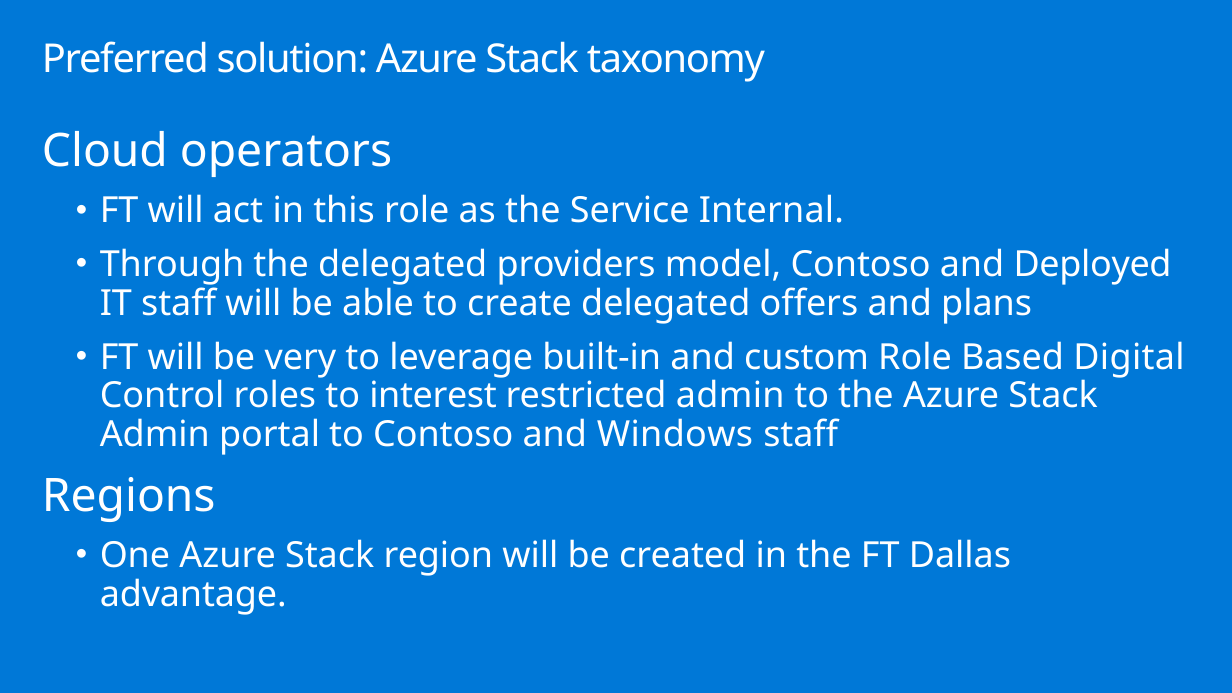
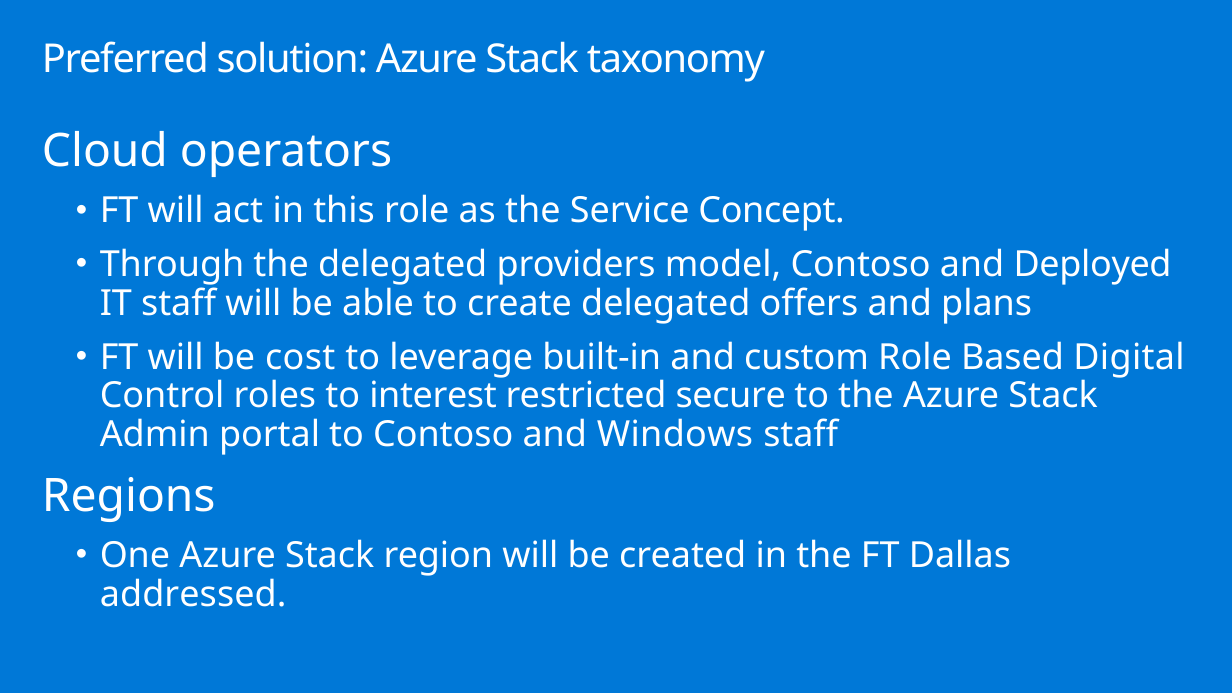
Internal: Internal -> Concept
very: very -> cost
restricted admin: admin -> secure
advantage: advantage -> addressed
